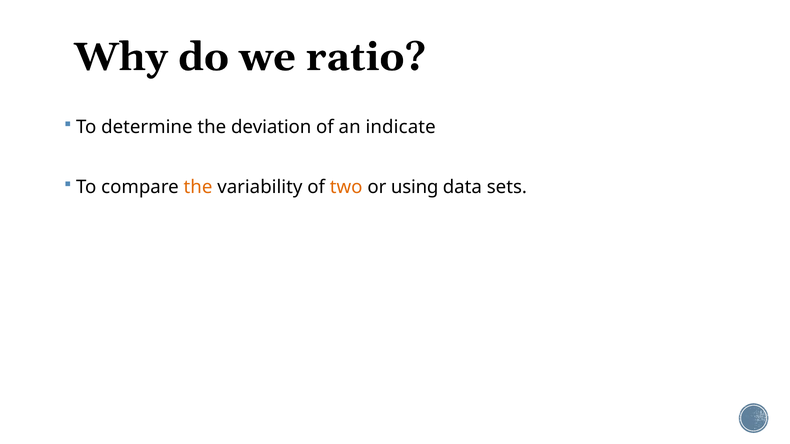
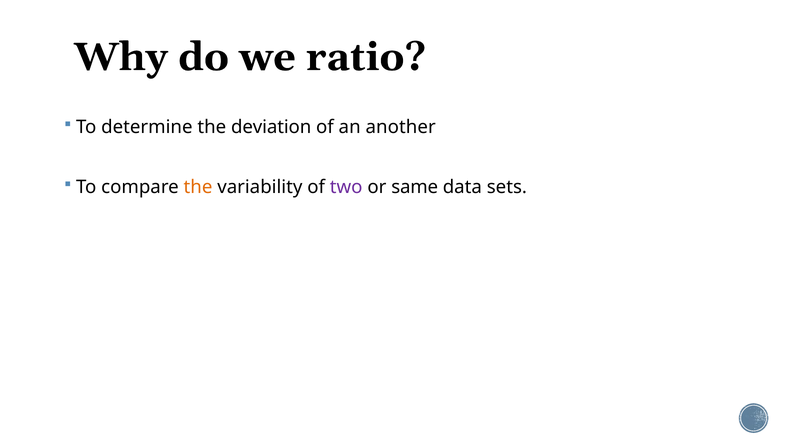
indicate: indicate -> another
two colour: orange -> purple
using: using -> same
